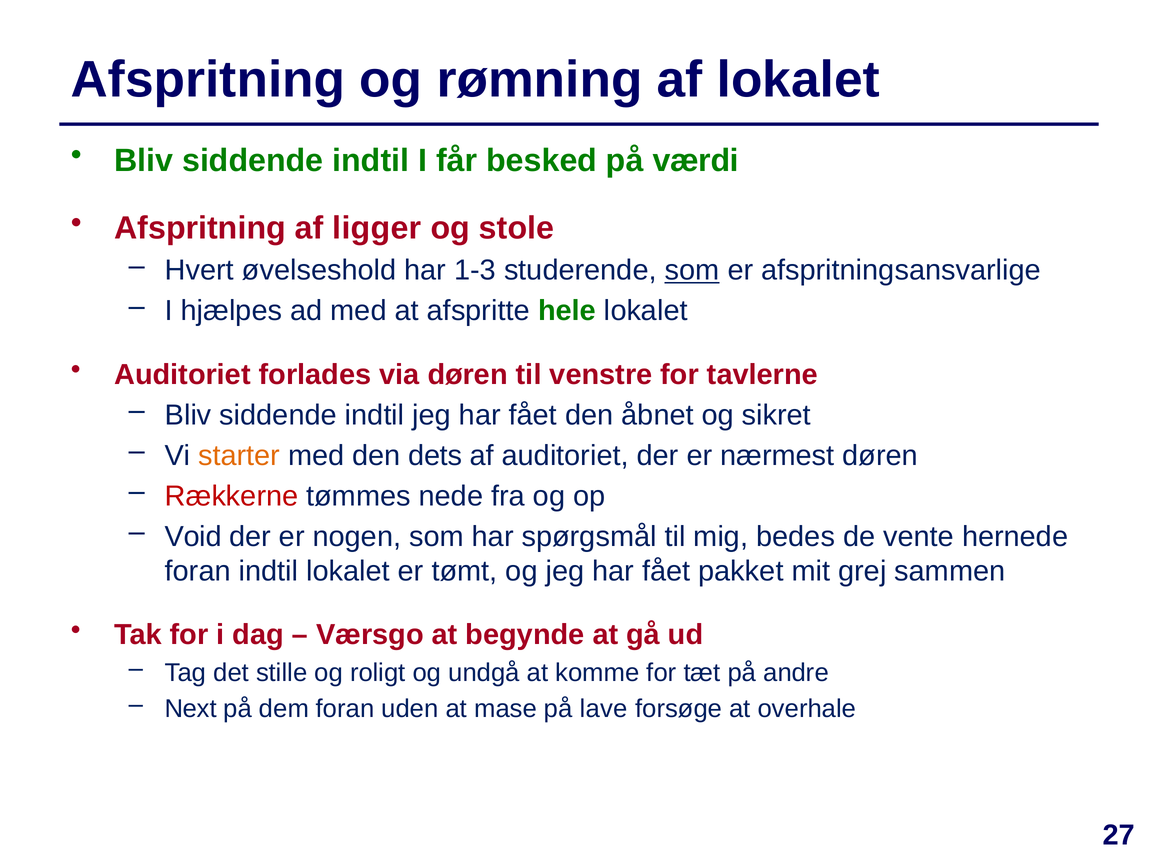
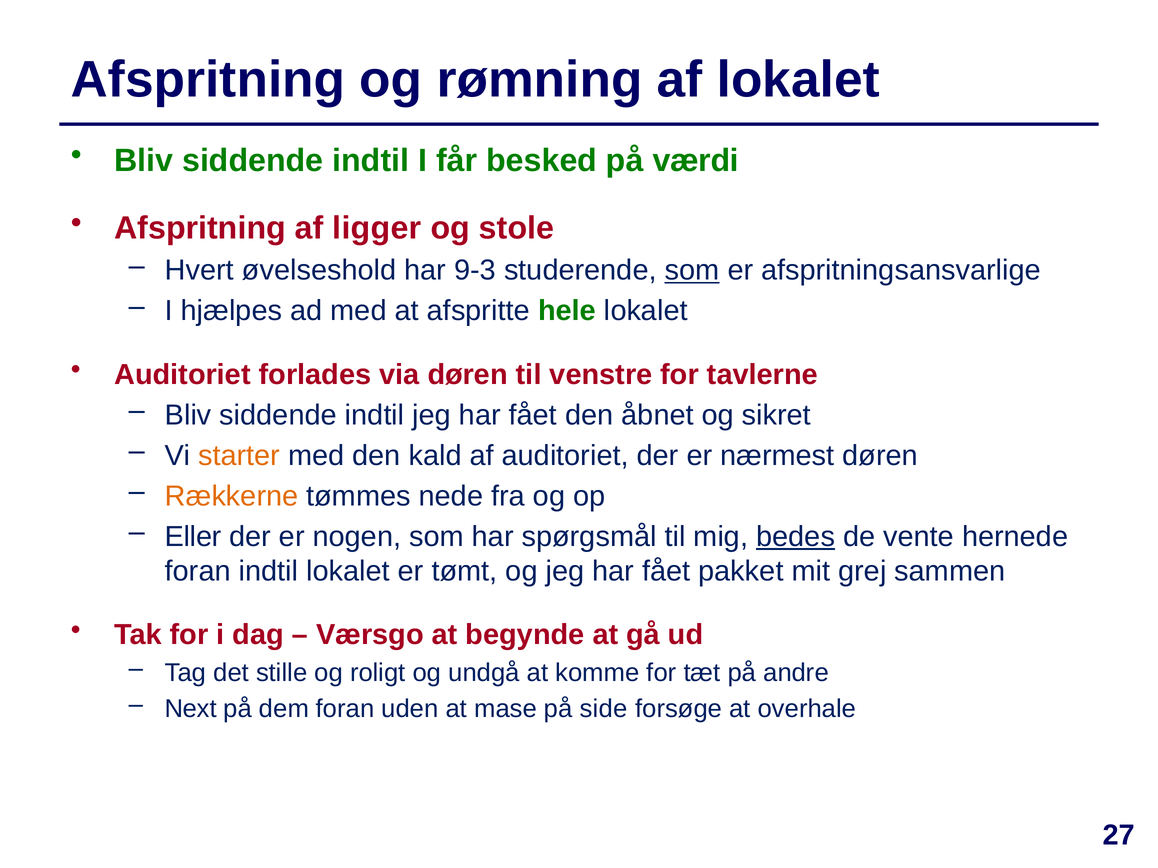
1-3: 1-3 -> 9-3
dets: dets -> kald
Rækkerne colour: red -> orange
Void: Void -> Eller
bedes underline: none -> present
lave: lave -> side
